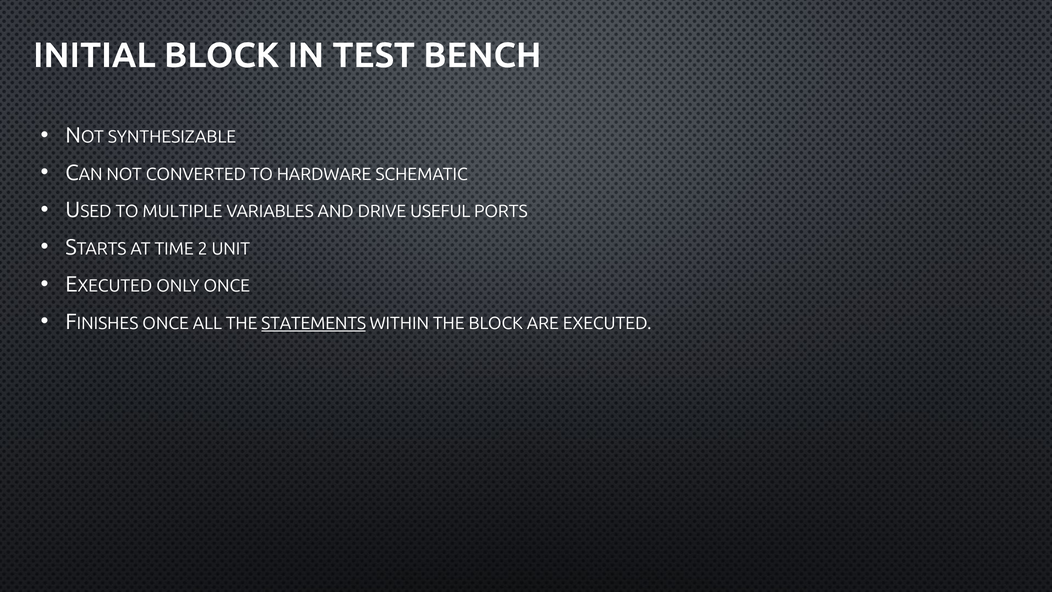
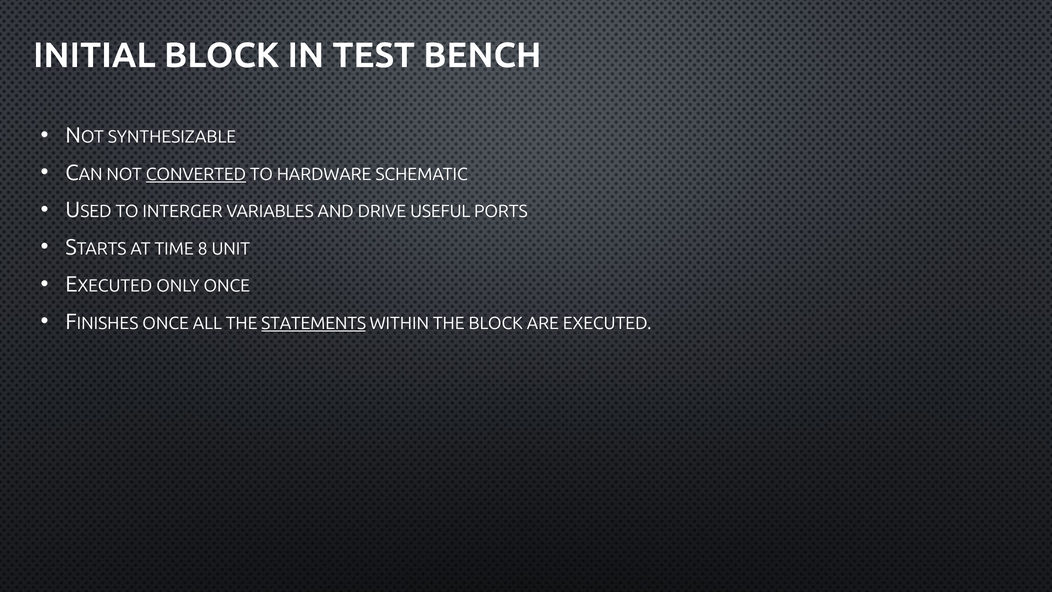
CONVERTED underline: none -> present
MULTIPLE: MULTIPLE -> INTERGER
2: 2 -> 8
